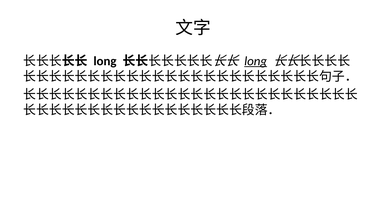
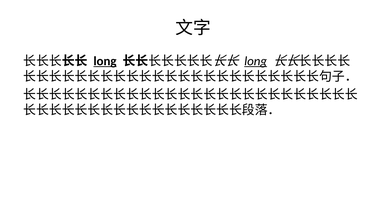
long at (105, 61) underline: none -> present
